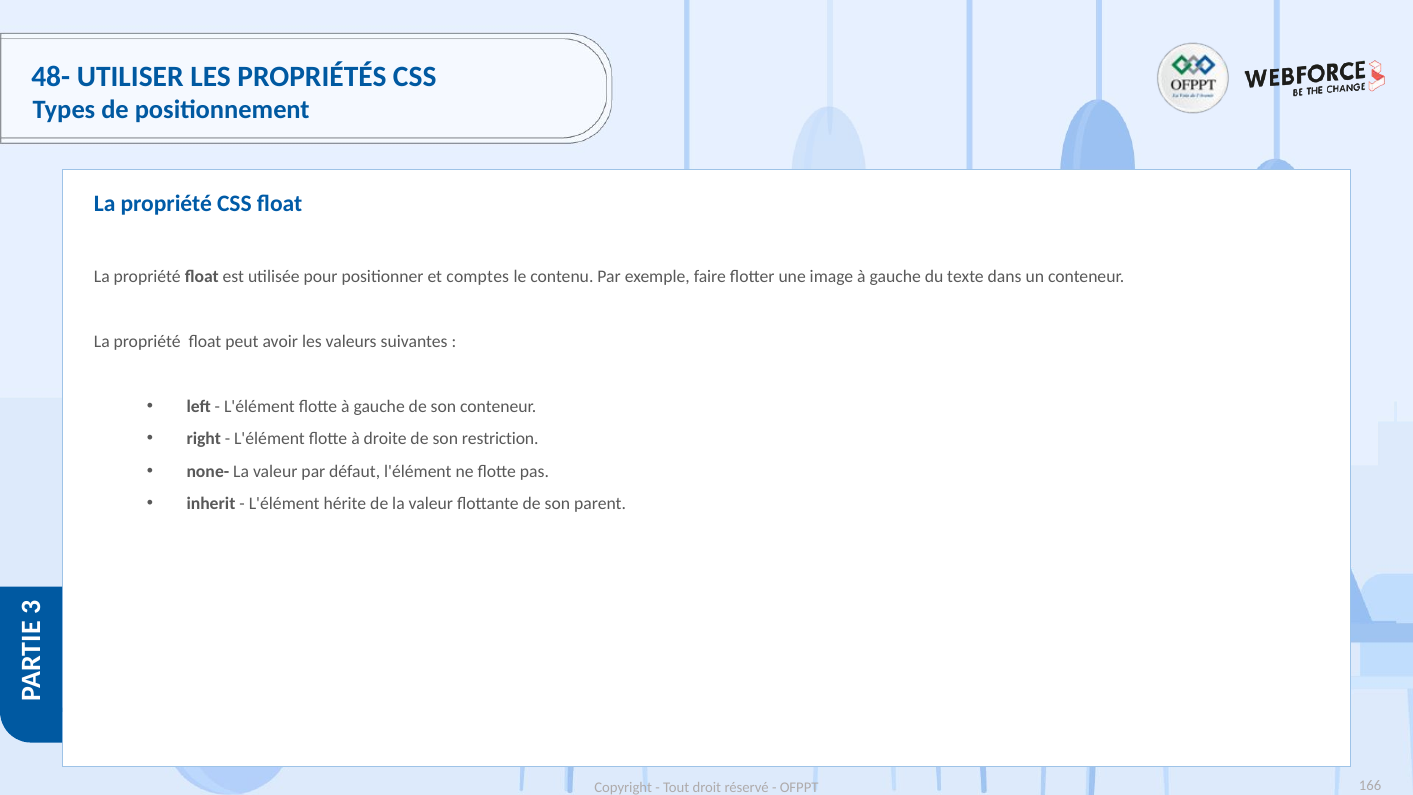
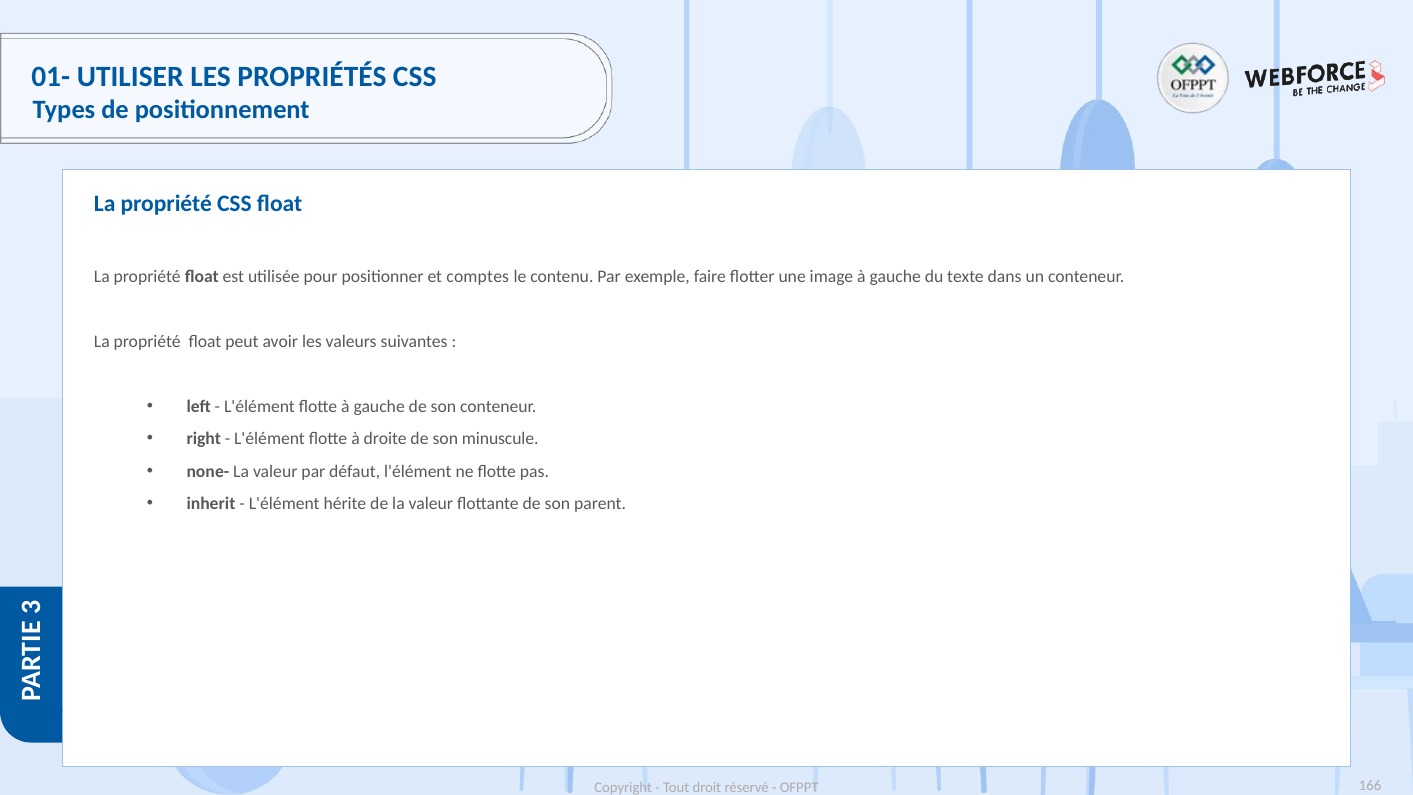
48-: 48- -> 01-
restriction: restriction -> minuscule
